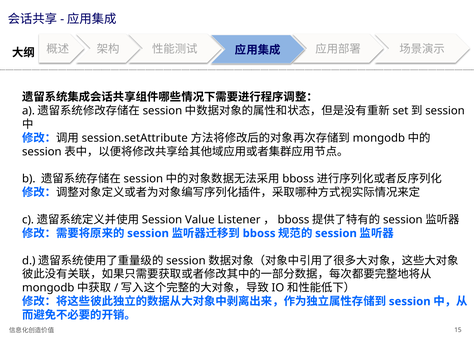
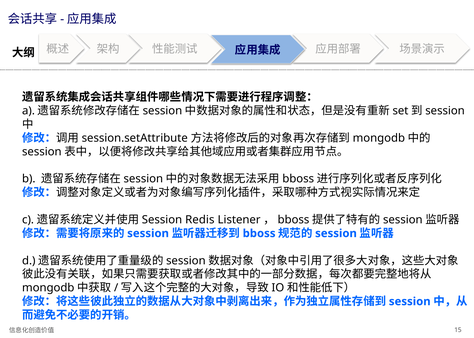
Value: Value -> Redis
